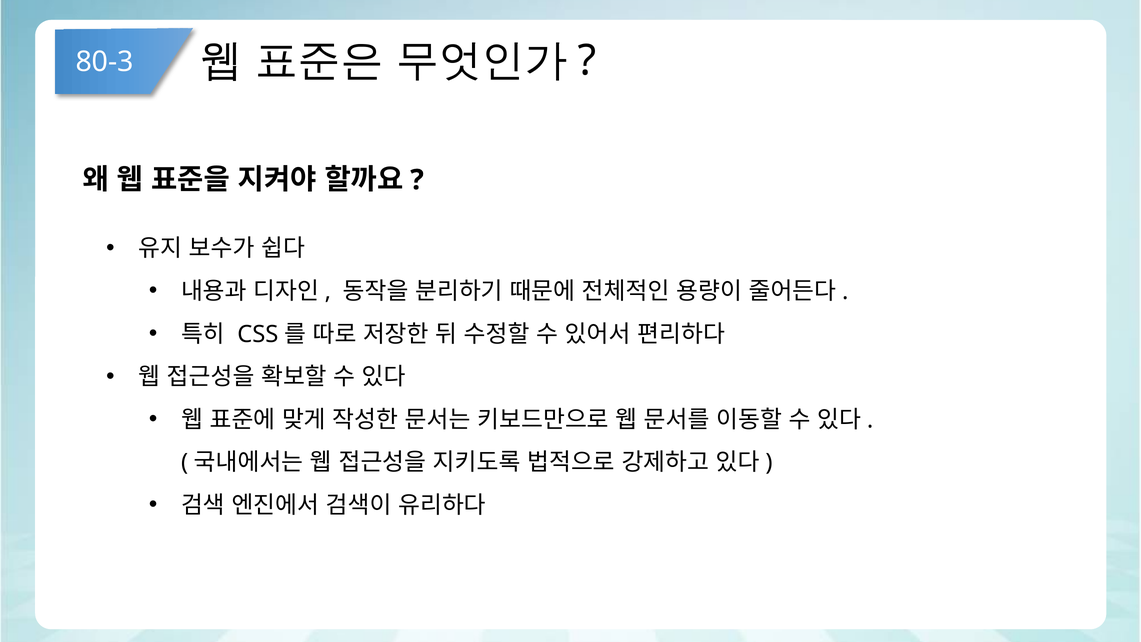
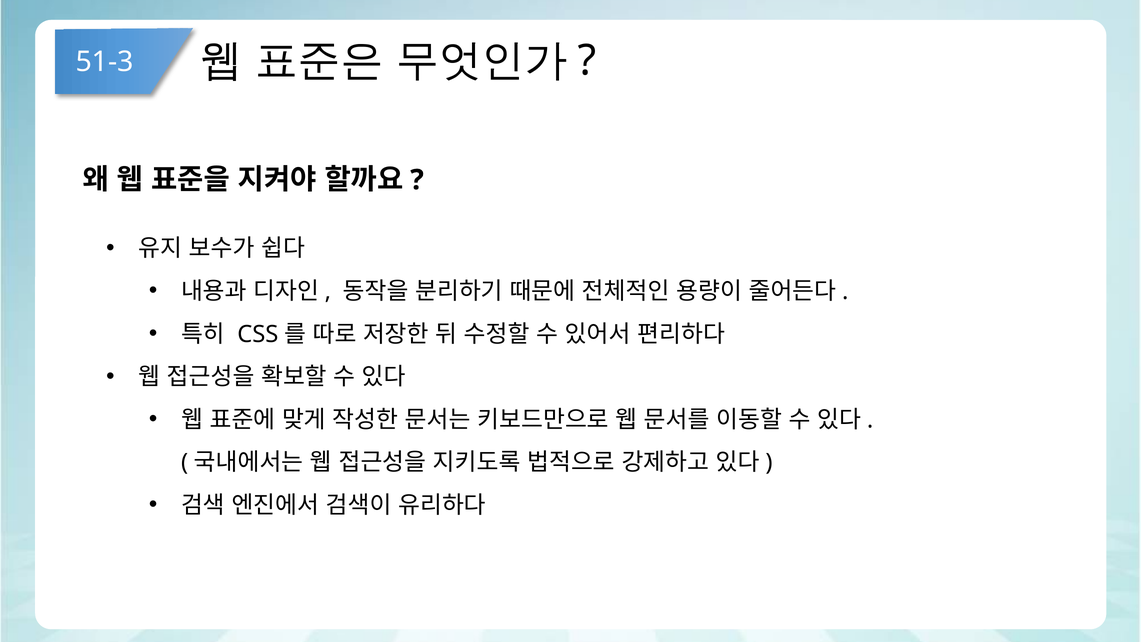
80-3: 80-3 -> 51-3
